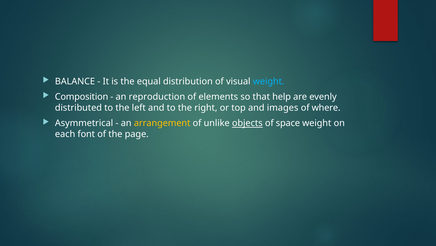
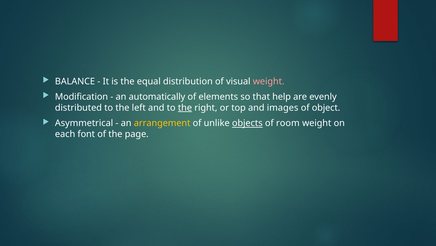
weight at (269, 81) colour: light blue -> pink
Composition: Composition -> Modification
reproduction: reproduction -> automatically
the at (185, 107) underline: none -> present
where: where -> object
space: space -> room
